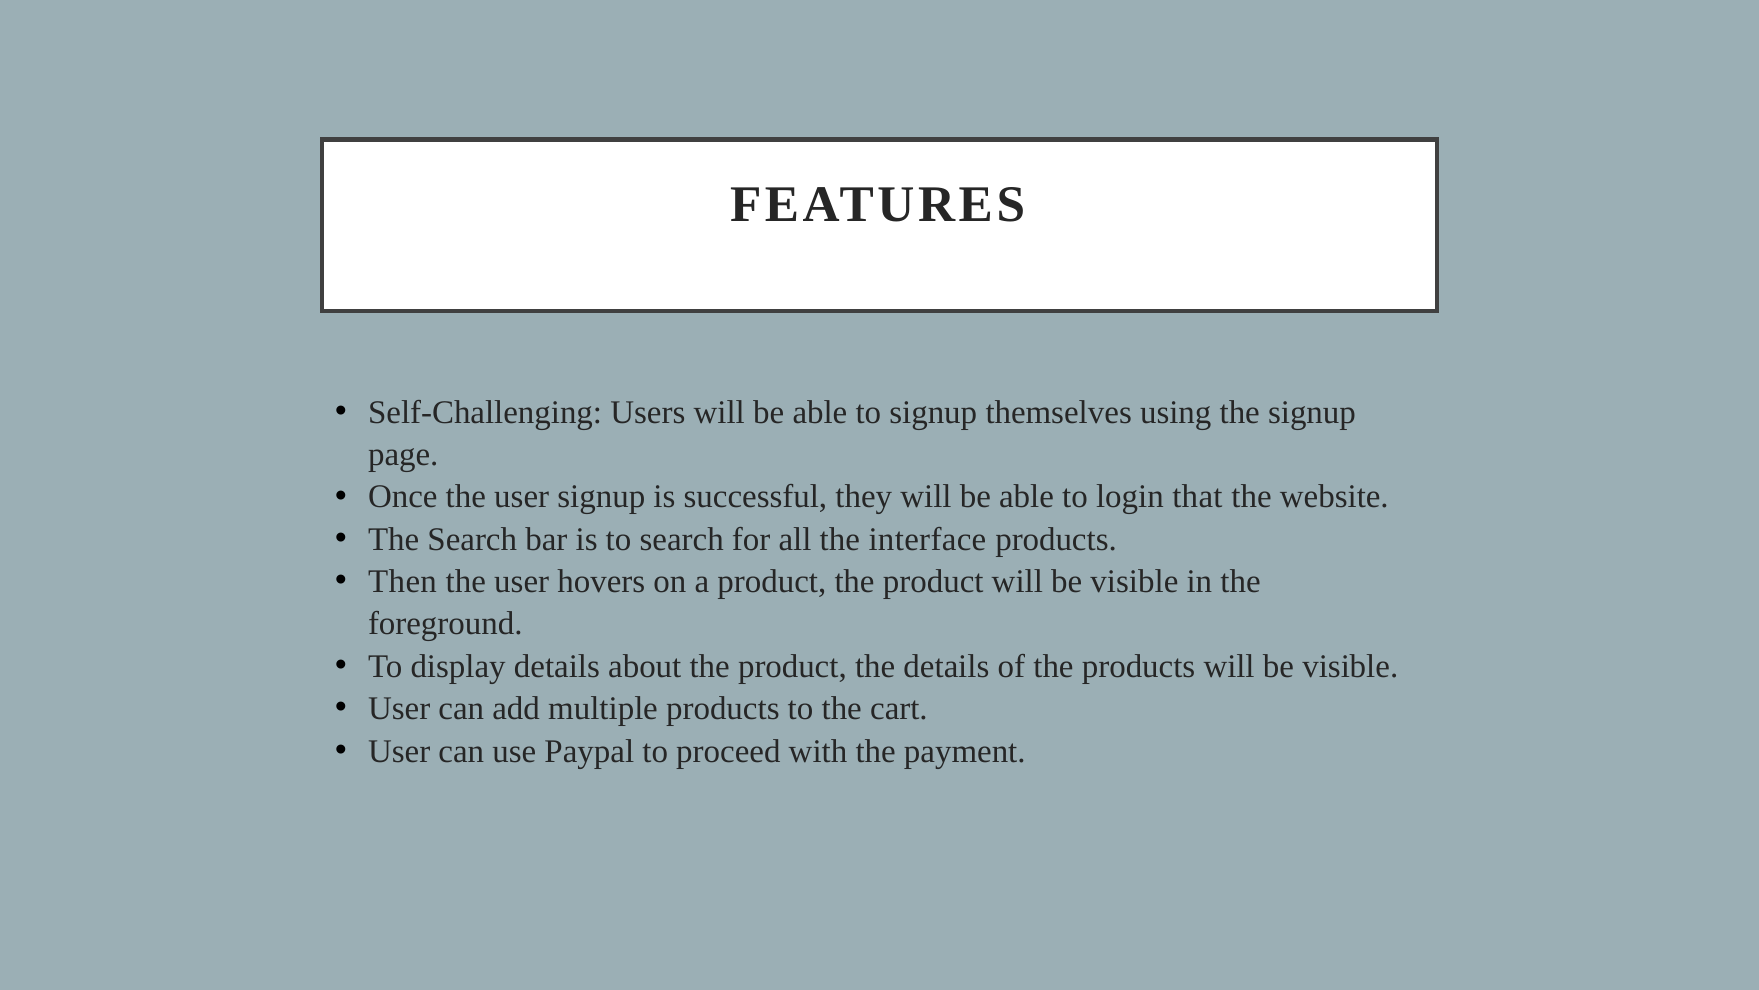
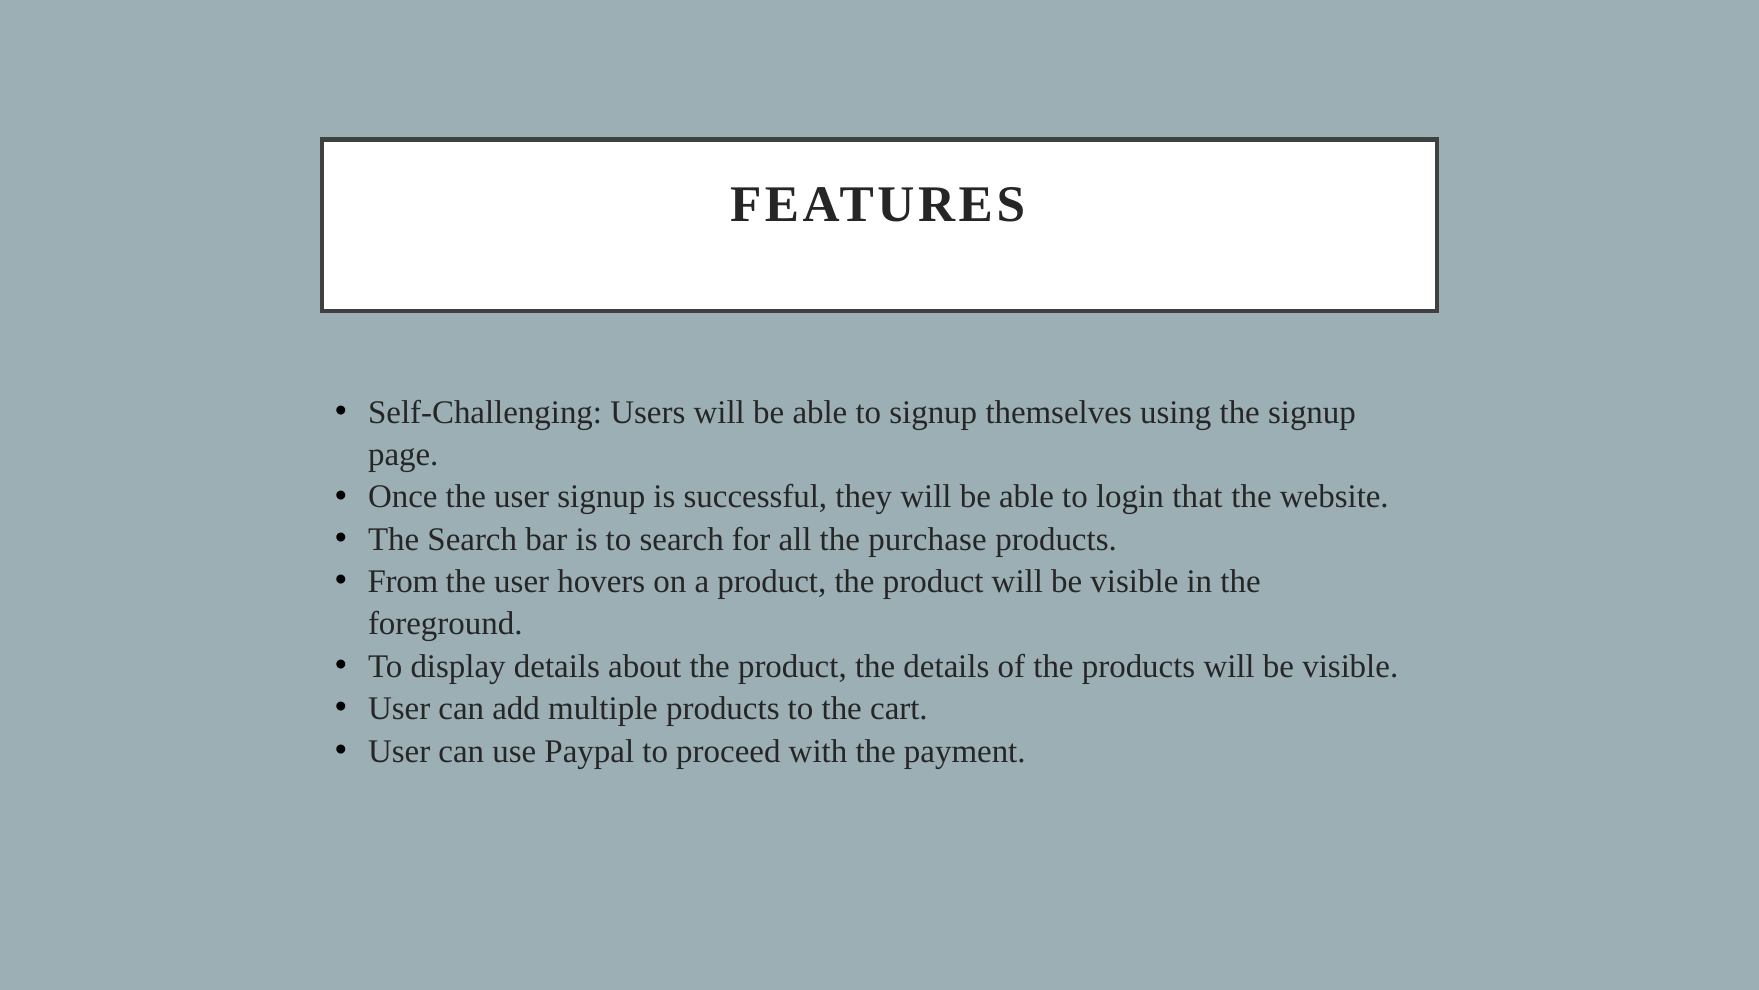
interface: interface -> purchase
Then: Then -> From
